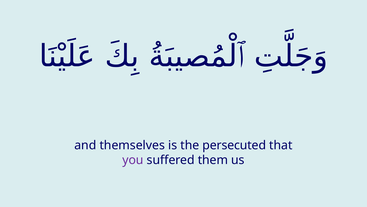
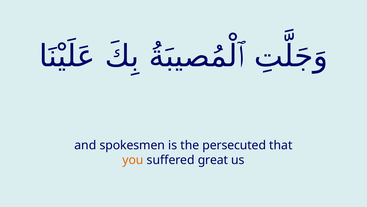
themselves: themselves -> spokesmen
you colour: purple -> orange
them: them -> great
